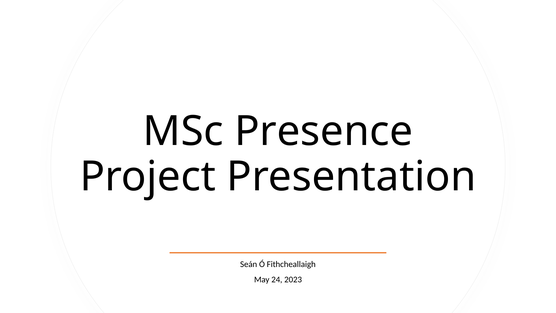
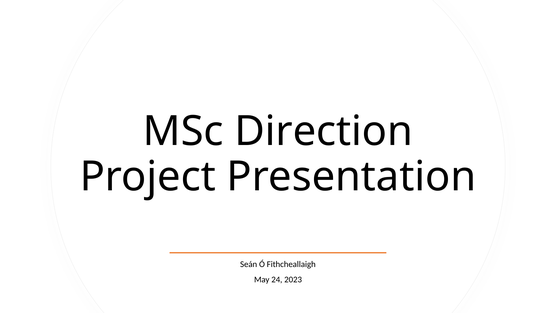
Presence: Presence -> Direction
